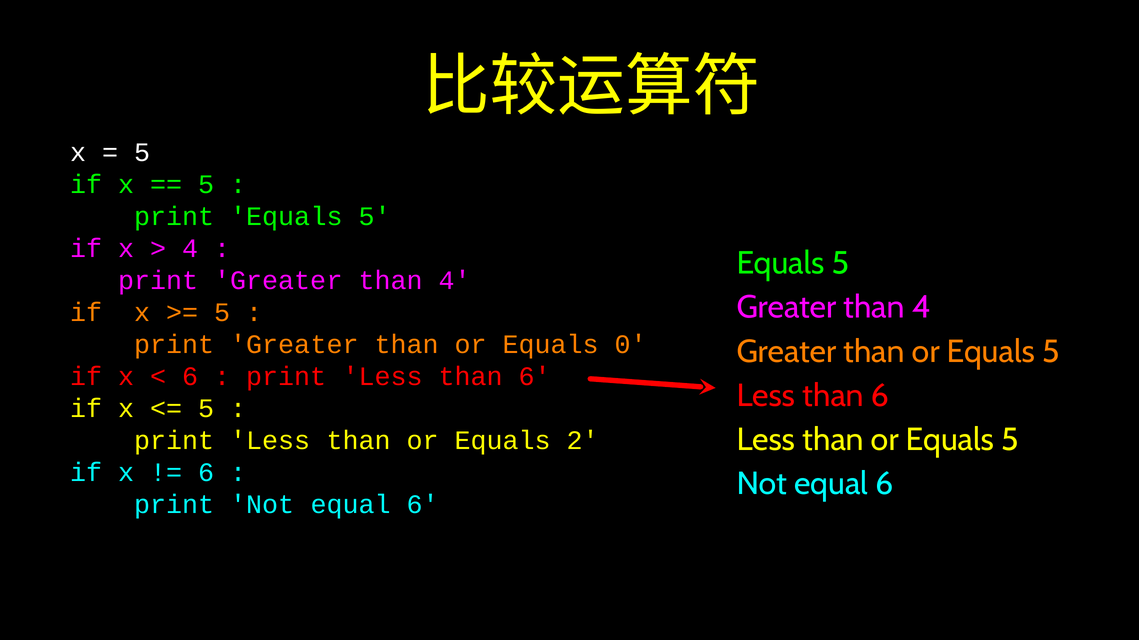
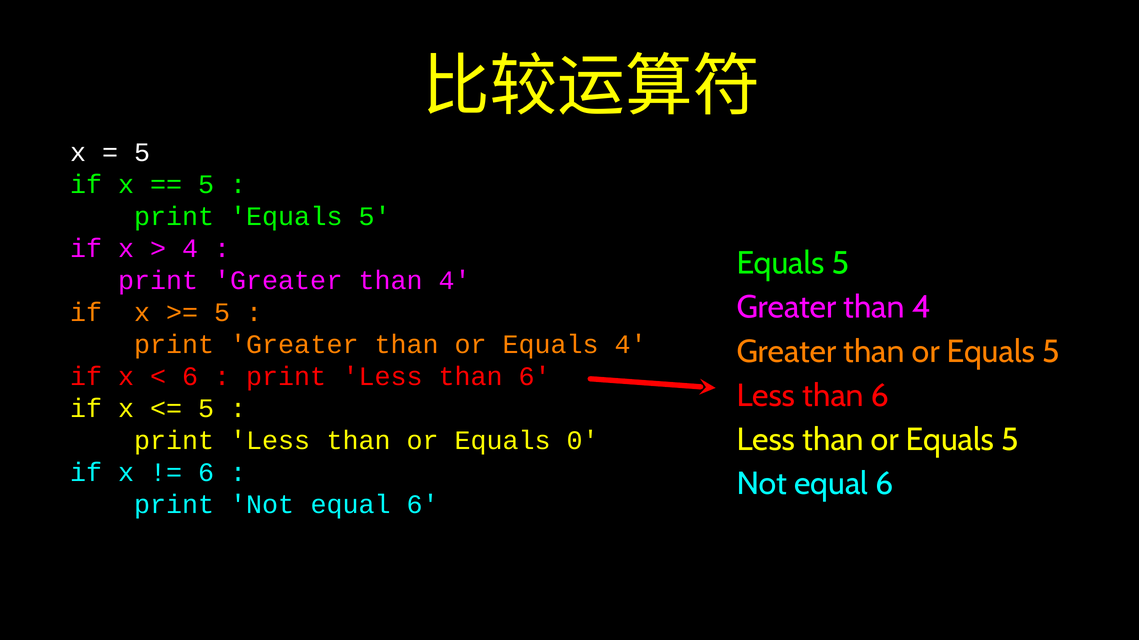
Equals 0: 0 -> 4
2: 2 -> 0
